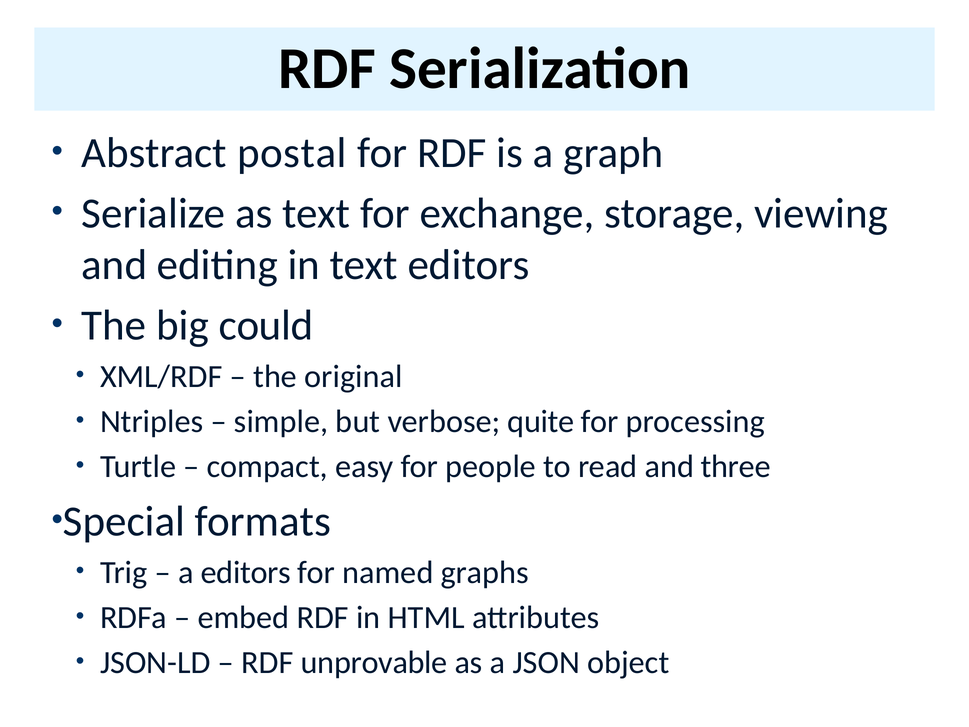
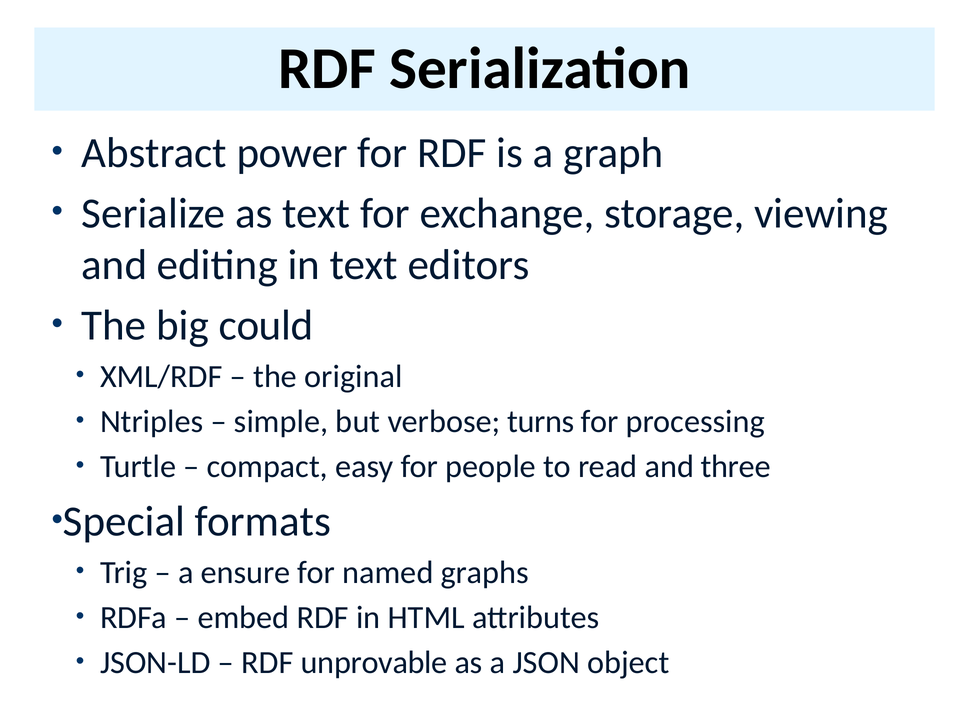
postal: postal -> power
quite: quite -> turns
a editors: editors -> ensure
